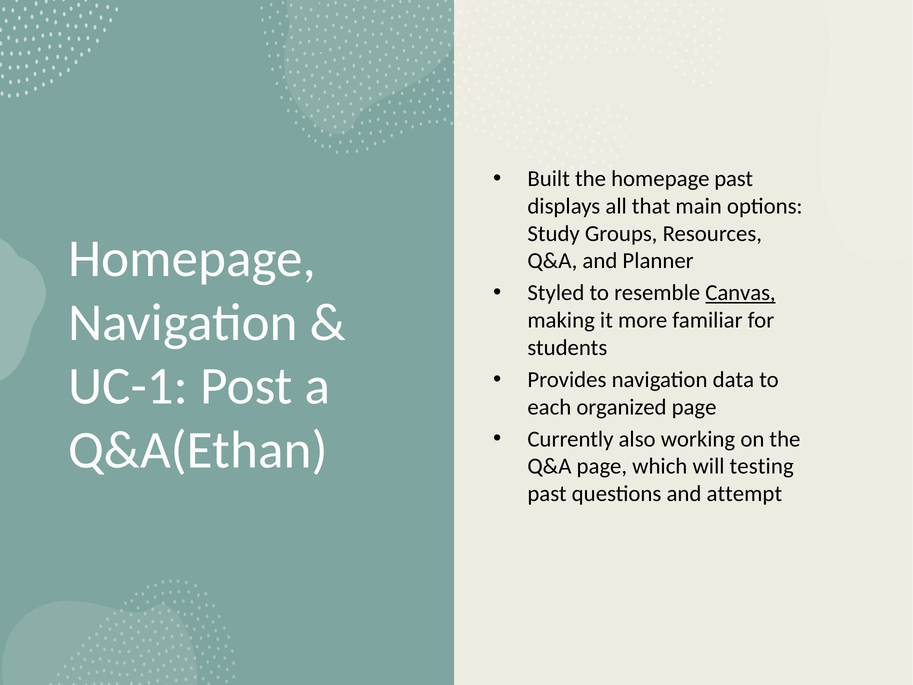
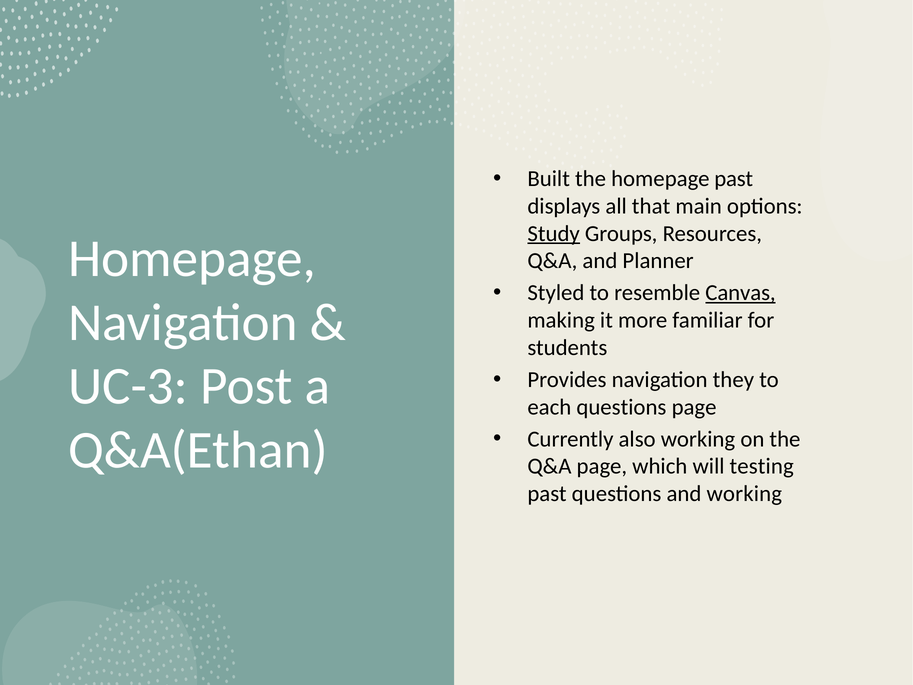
Study underline: none -> present
UC-1: UC-1 -> UC-3
data: data -> they
each organized: organized -> questions
and attempt: attempt -> working
